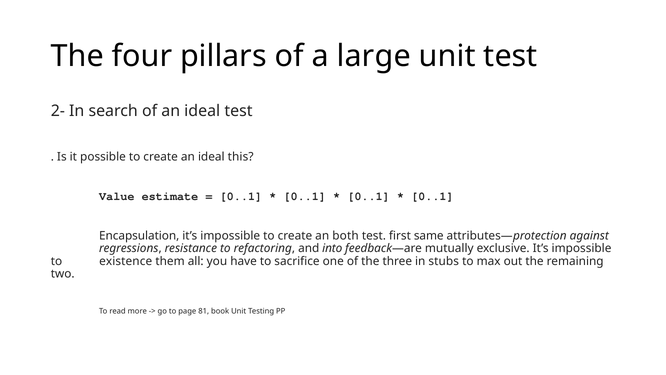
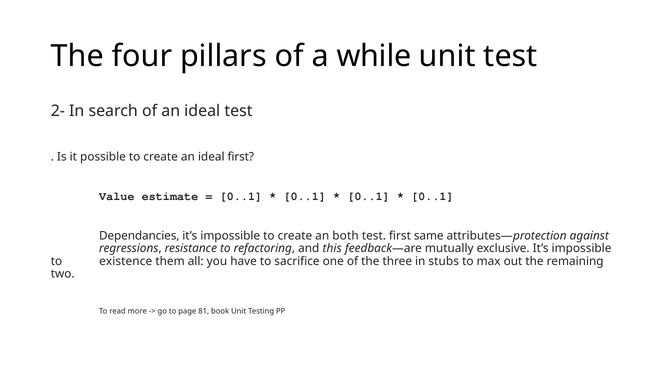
large: large -> while
ideal this: this -> first
Encapsulation: Encapsulation -> Dependancies
into: into -> this
